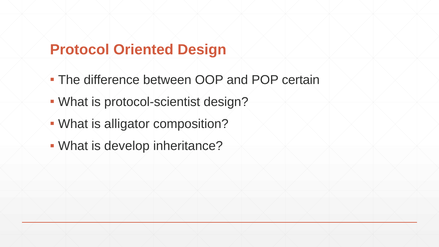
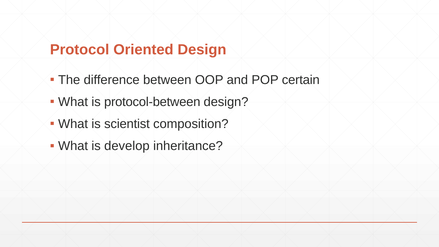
protocol-scientist: protocol-scientist -> protocol-between
alligator: alligator -> scientist
